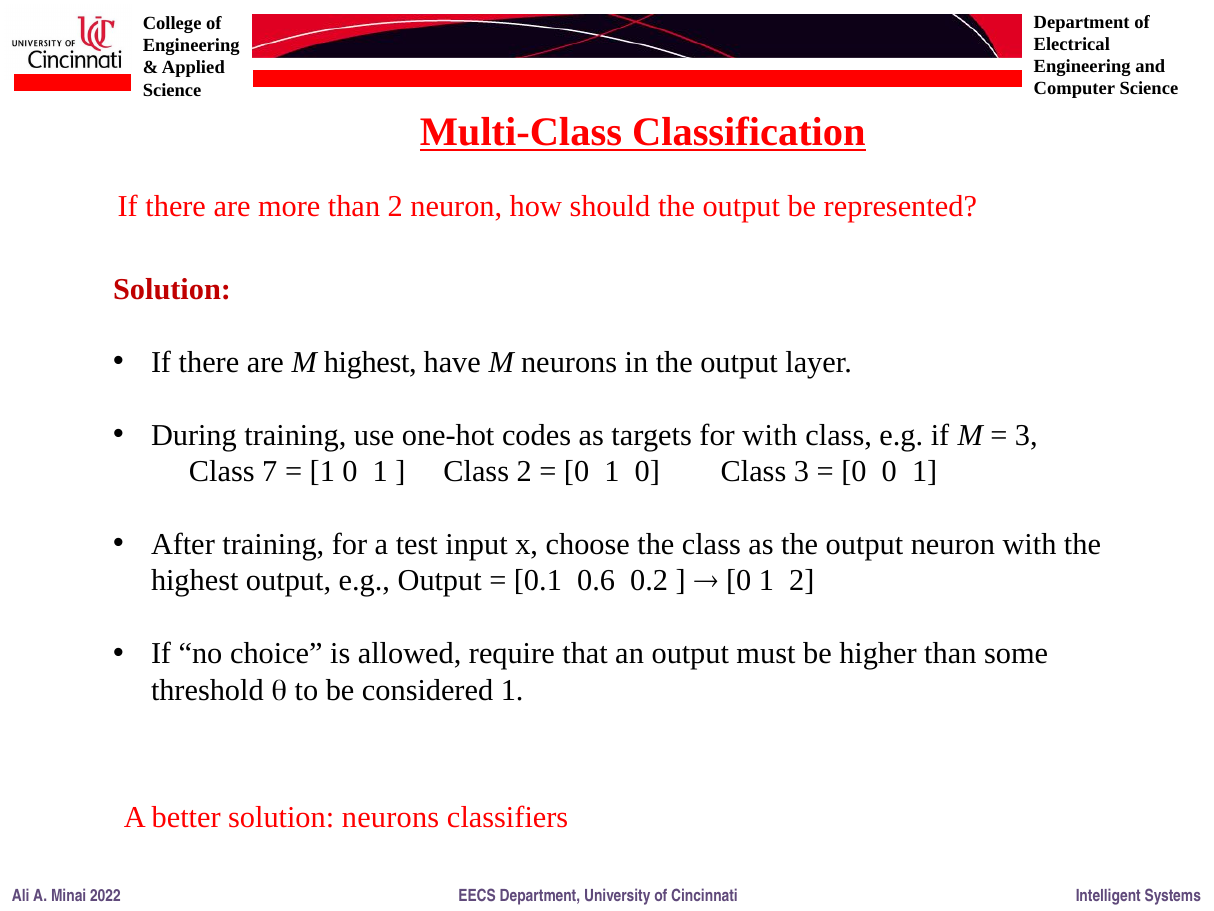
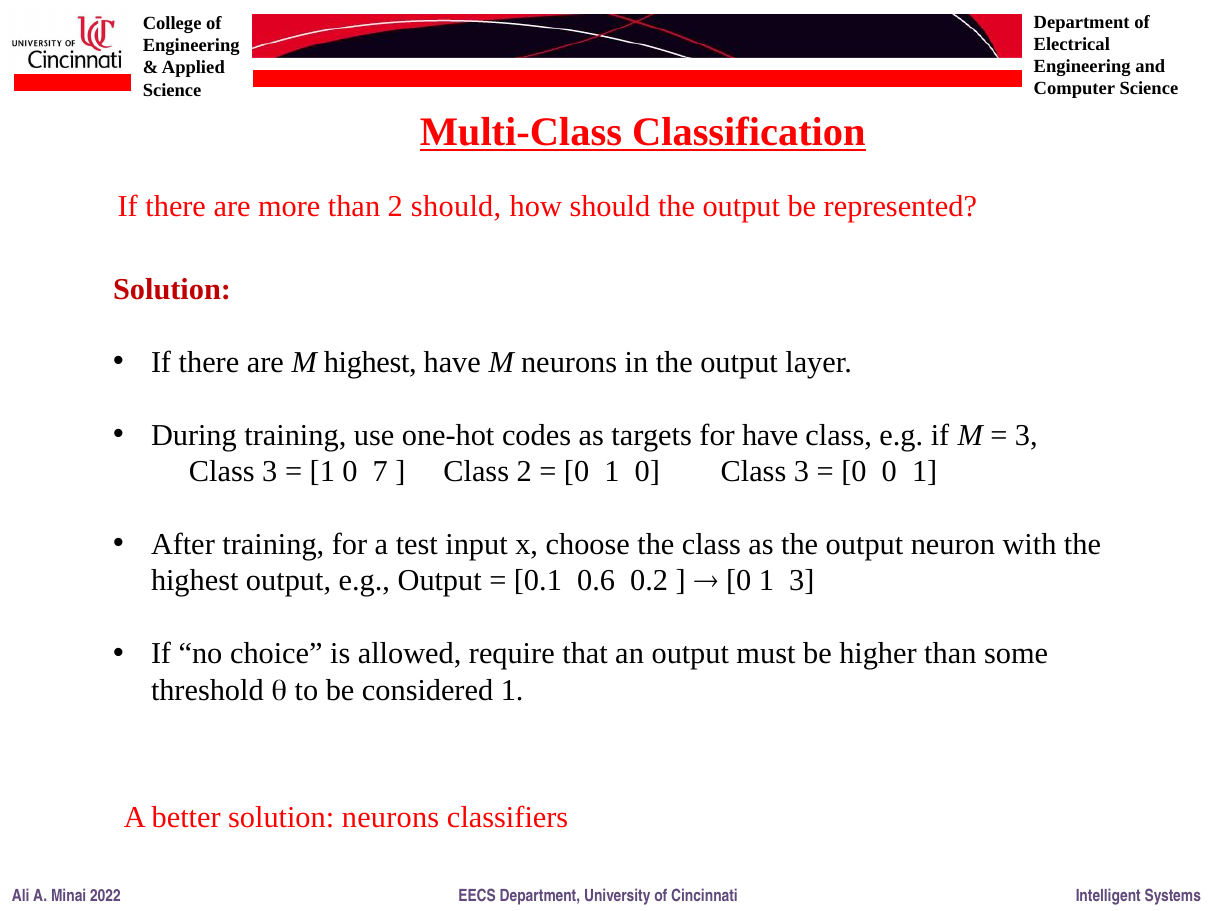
2 neuron: neuron -> should
for with: with -> have
7 at (270, 471): 7 -> 3
1 0 1: 1 -> 7
1 2: 2 -> 3
